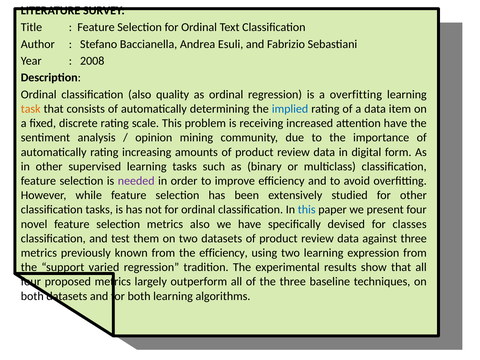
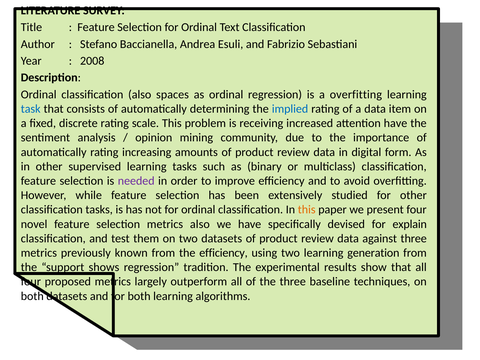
quality: quality -> spaces
task colour: orange -> blue
this at (307, 210) colour: blue -> orange
classes: classes -> explain
expression: expression -> generation
varied: varied -> shows
